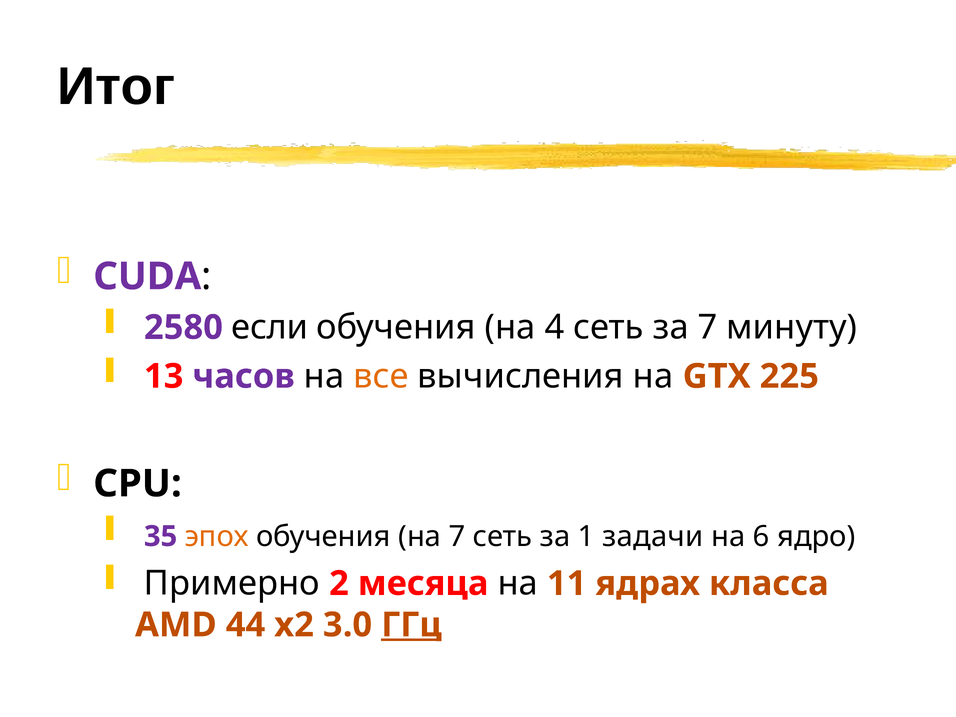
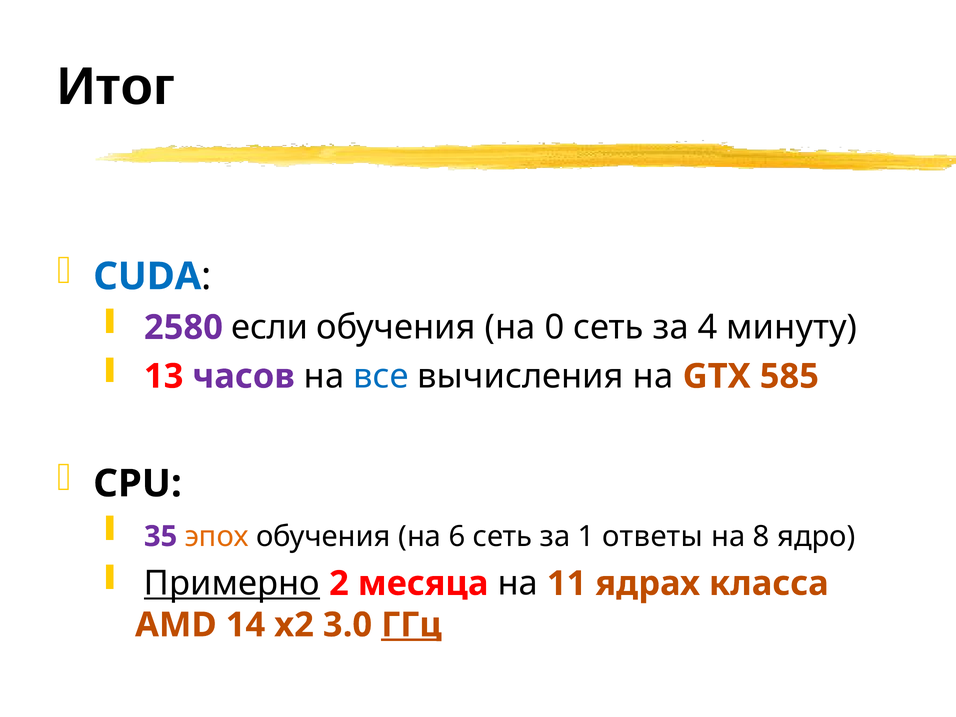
CUDA colour: purple -> blue
4: 4 -> 0
за 7: 7 -> 4
все colour: orange -> blue
225: 225 -> 585
на 7: 7 -> 6
задачи: задачи -> ответы
6: 6 -> 8
Примерно underline: none -> present
44: 44 -> 14
